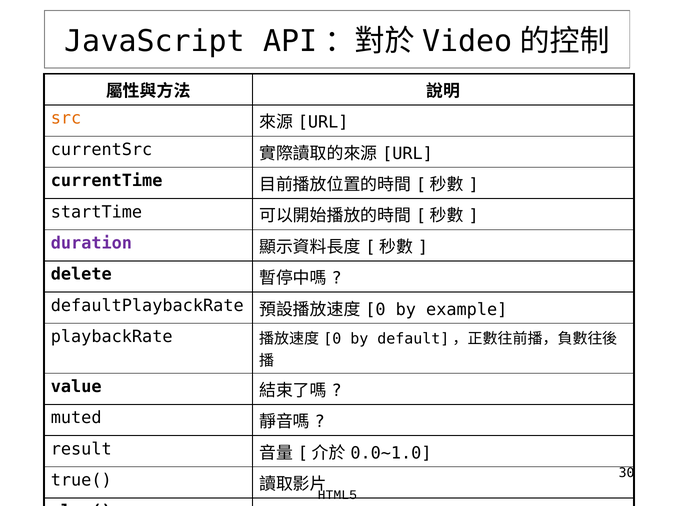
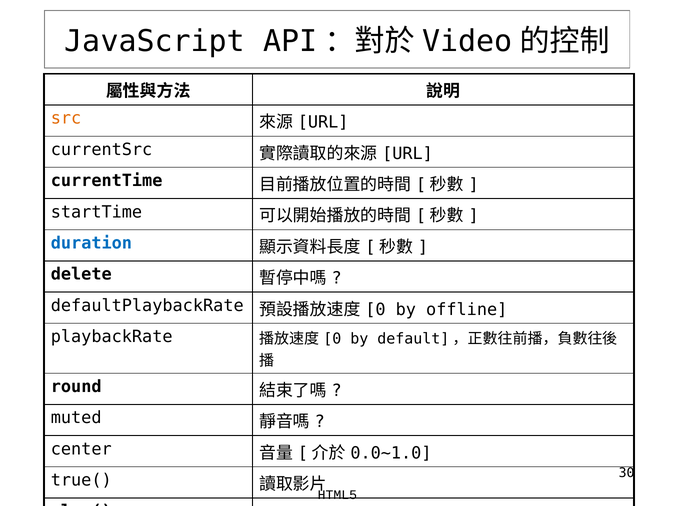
duration colour: purple -> blue
example: example -> offline
value: value -> round
result: result -> center
